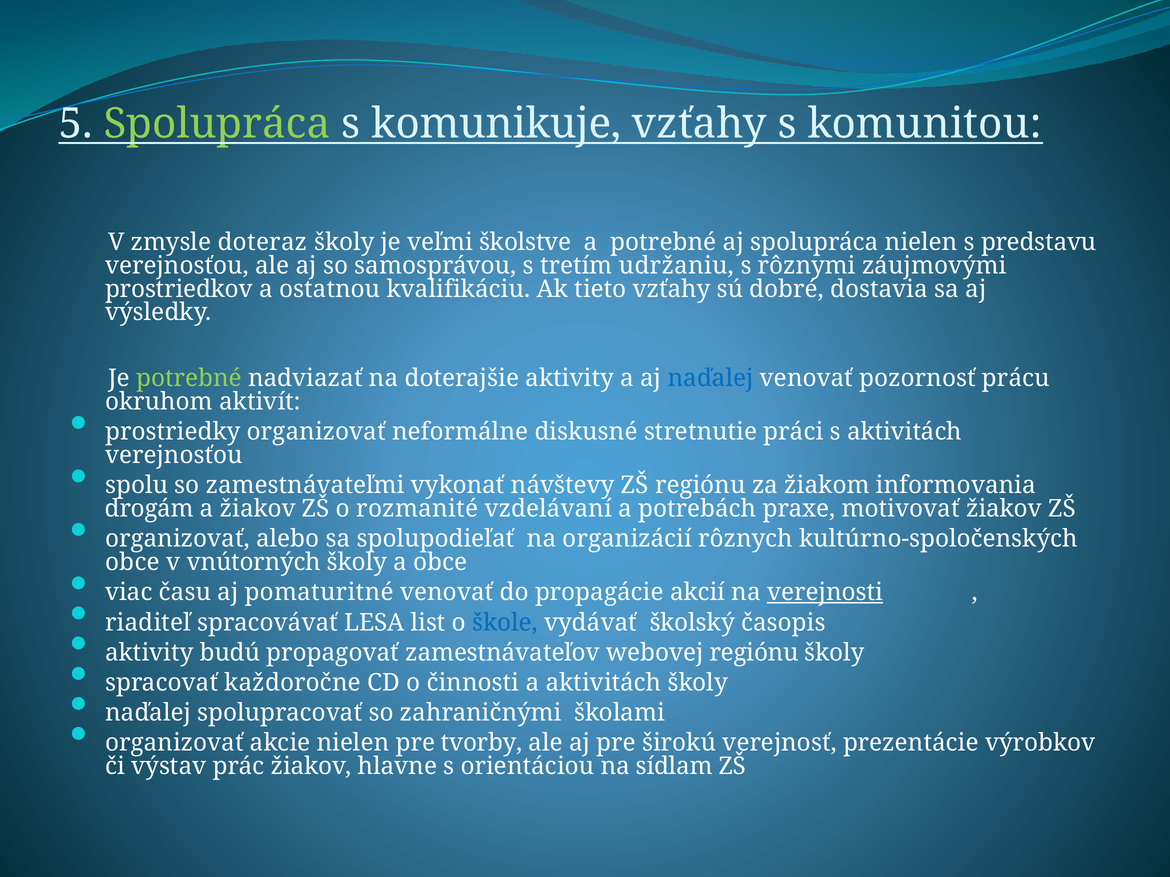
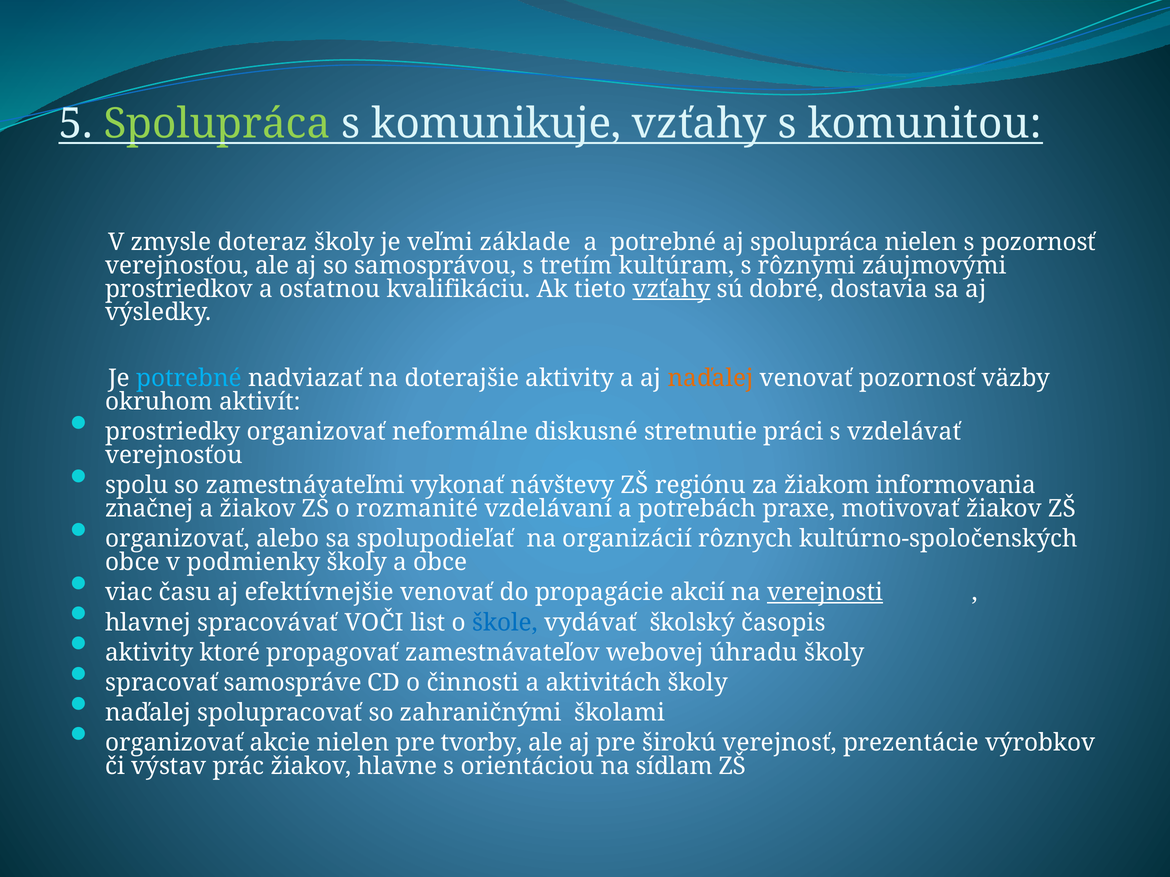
školstve: školstve -> základe
s predstavu: predstavu -> pozornosť
udržaniu: udržaniu -> kultúram
vzťahy at (672, 289) underline: none -> present
potrebné at (189, 379) colour: light green -> light blue
naďalej at (711, 379) colour: blue -> orange
prácu: prácu -> väzby
s aktivitách: aktivitách -> vzdelávať
drogám: drogám -> značnej
vnútorných: vnútorných -> podmienky
pomaturitné: pomaturitné -> efektívnejšie
riaditeľ: riaditeľ -> hlavnej
LESA: LESA -> VOČI
budú: budú -> ktoré
webovej regiónu: regiónu -> úhradu
každoročne: každoročne -> samospráve
